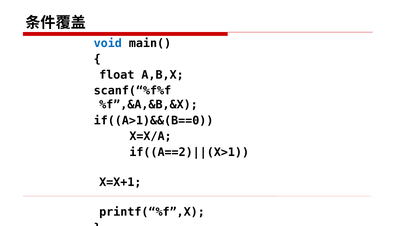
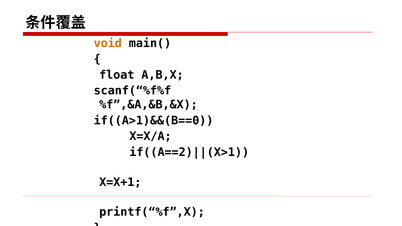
void colour: blue -> orange
